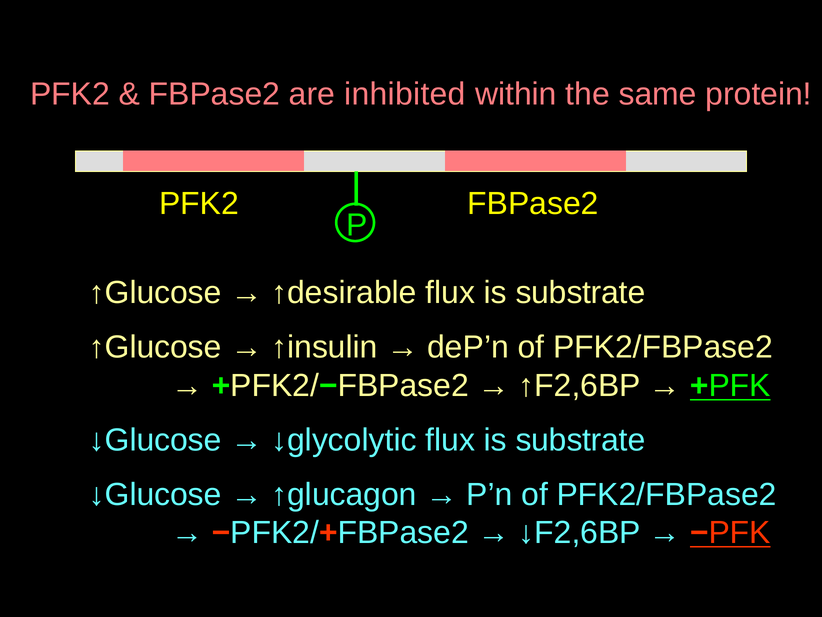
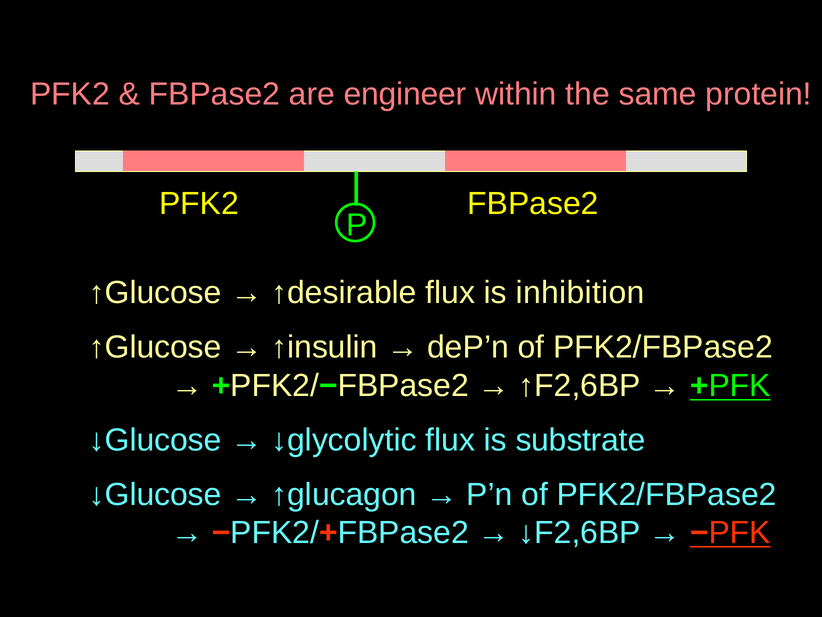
inhibited: inhibited -> engineer
substrate at (580, 293): substrate -> inhibition
